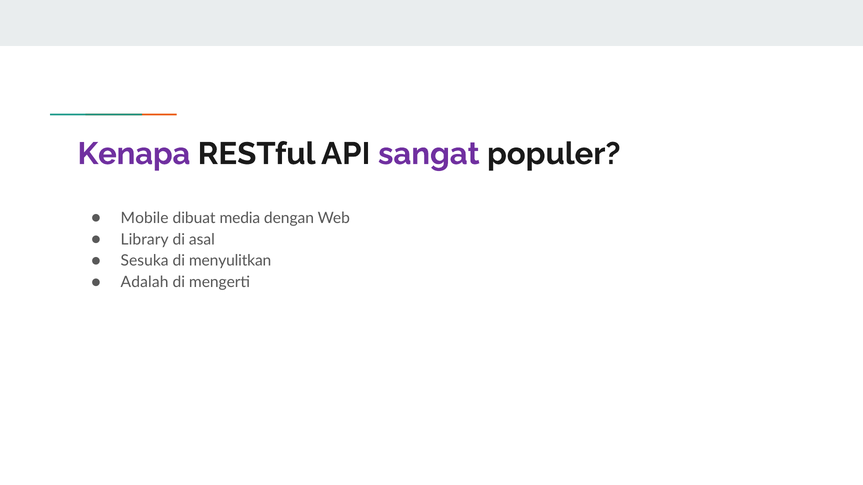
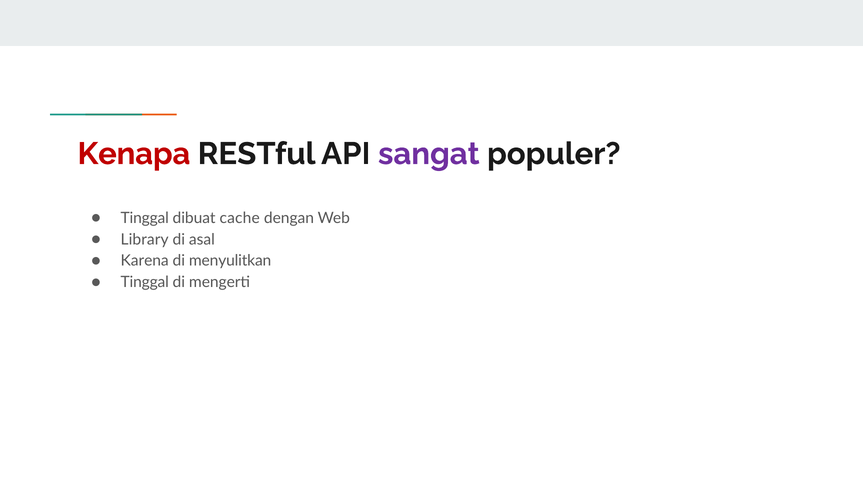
Kenapa colour: purple -> red
Mobile at (145, 218): Mobile -> Tinggal
media: media -> cache
Sesuka: Sesuka -> Karena
Adalah at (145, 283): Adalah -> Tinggal
